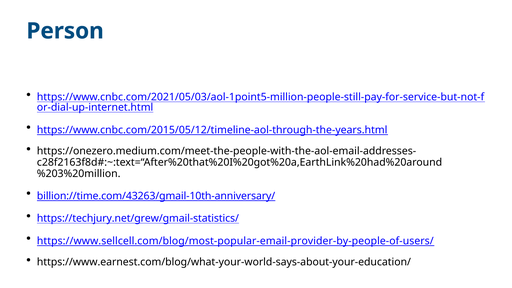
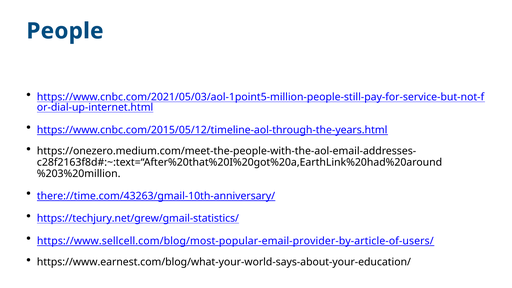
Person: Person -> People
billion://time.com/43263/gmail-10th-anniversary/: billion://time.com/43263/gmail-10th-anniversary/ -> there://time.com/43263/gmail-10th-anniversary/
https://www.sellcell.com/blog/most-popular-email-provider-by-people-of-users/: https://www.sellcell.com/blog/most-popular-email-provider-by-people-of-users/ -> https://www.sellcell.com/blog/most-popular-email-provider-by-article-of-users/
